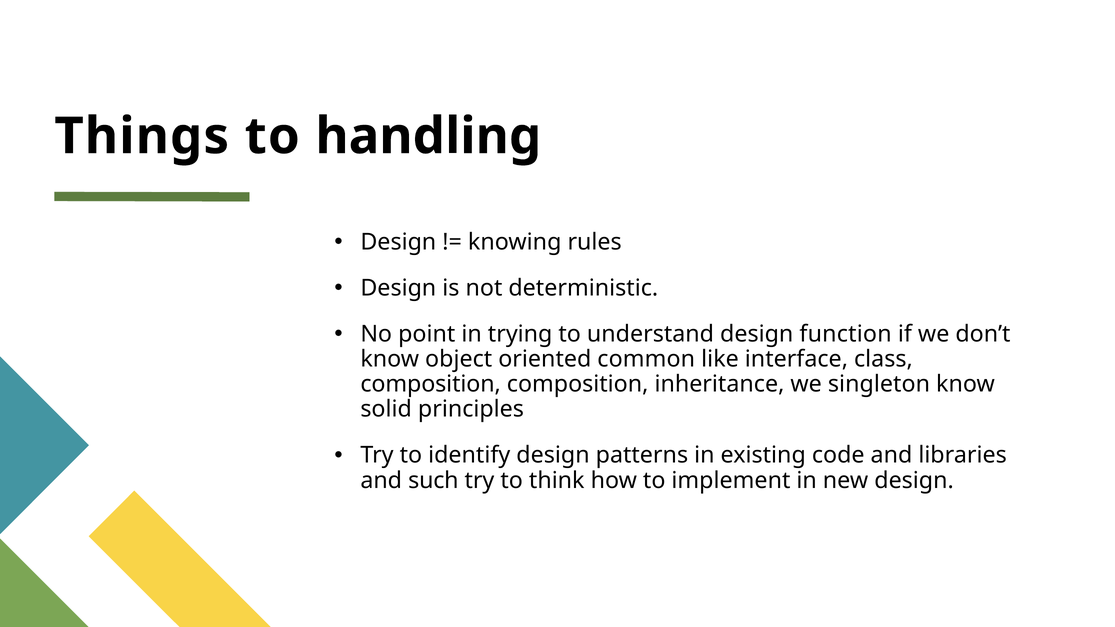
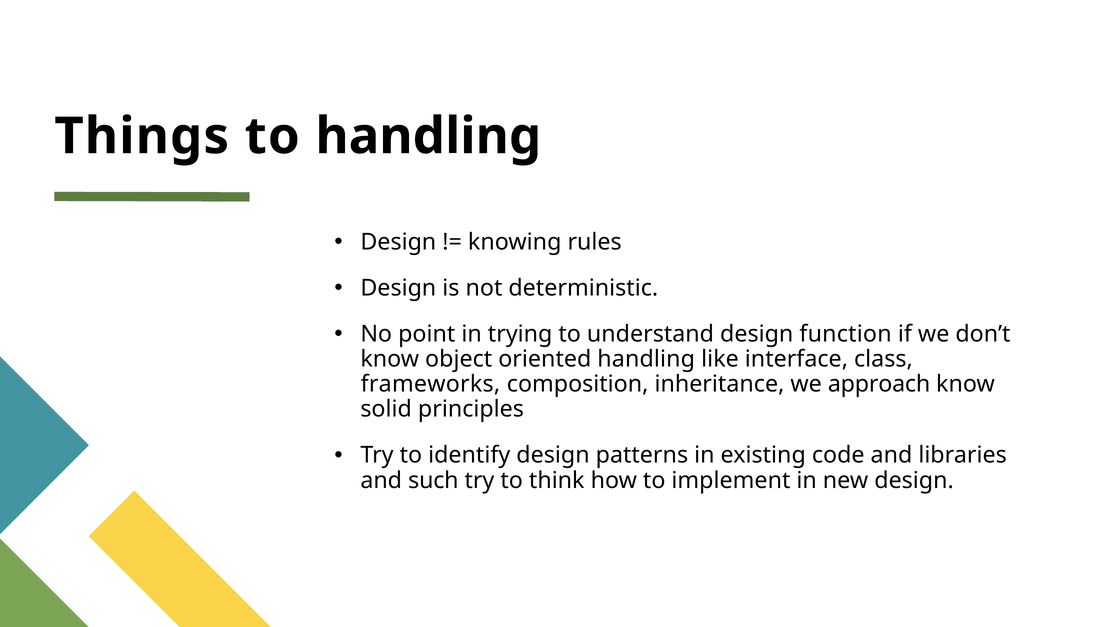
oriented common: common -> handling
composition at (431, 384): composition -> frameworks
singleton: singleton -> approach
